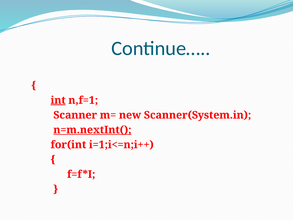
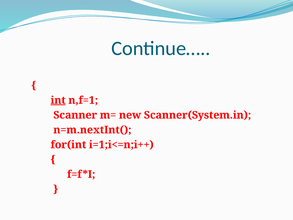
n=m.nextInt( underline: present -> none
